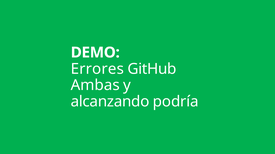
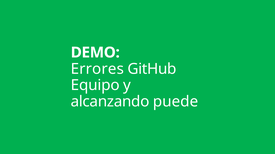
Ambas: Ambas -> Equipo
podría: podría -> puede
